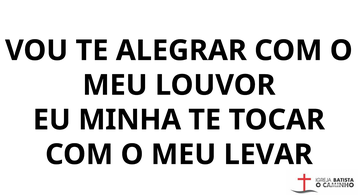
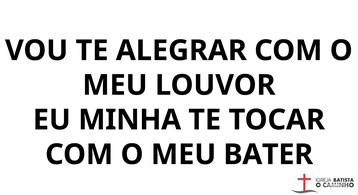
LEVAR: LEVAR -> BATER
